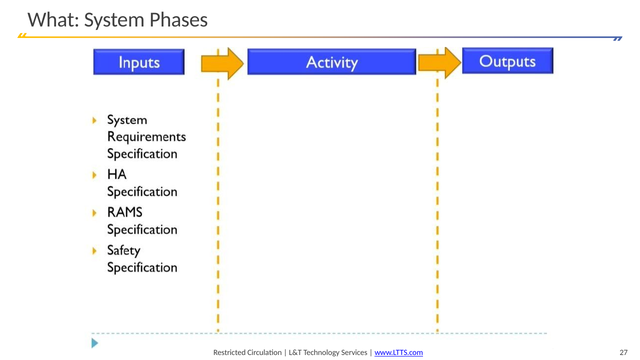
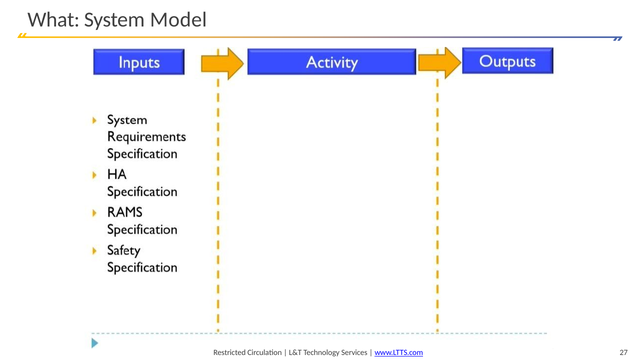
Phases: Phases -> Model
